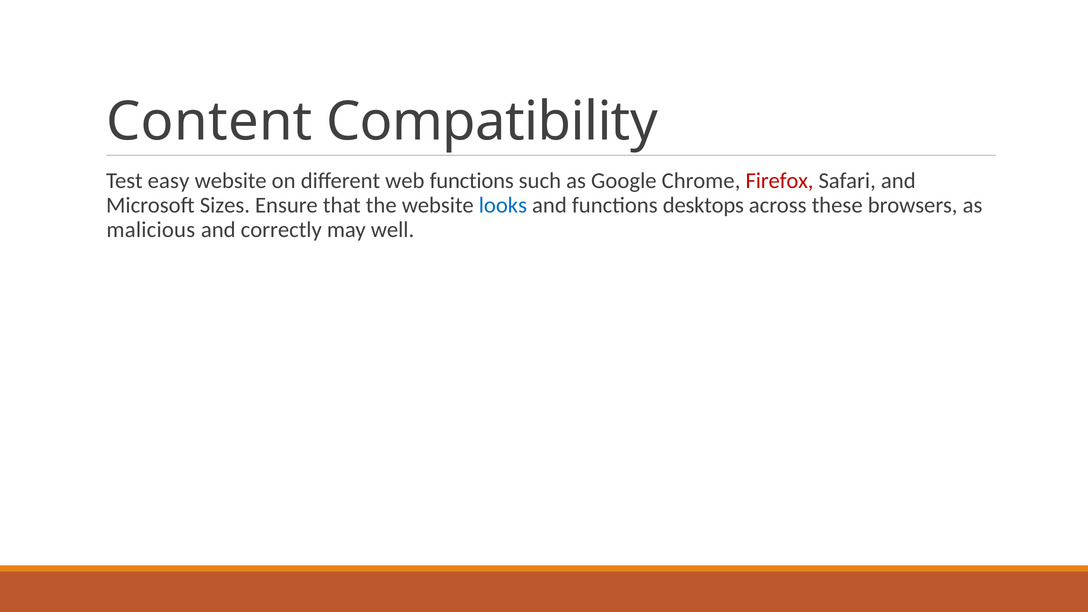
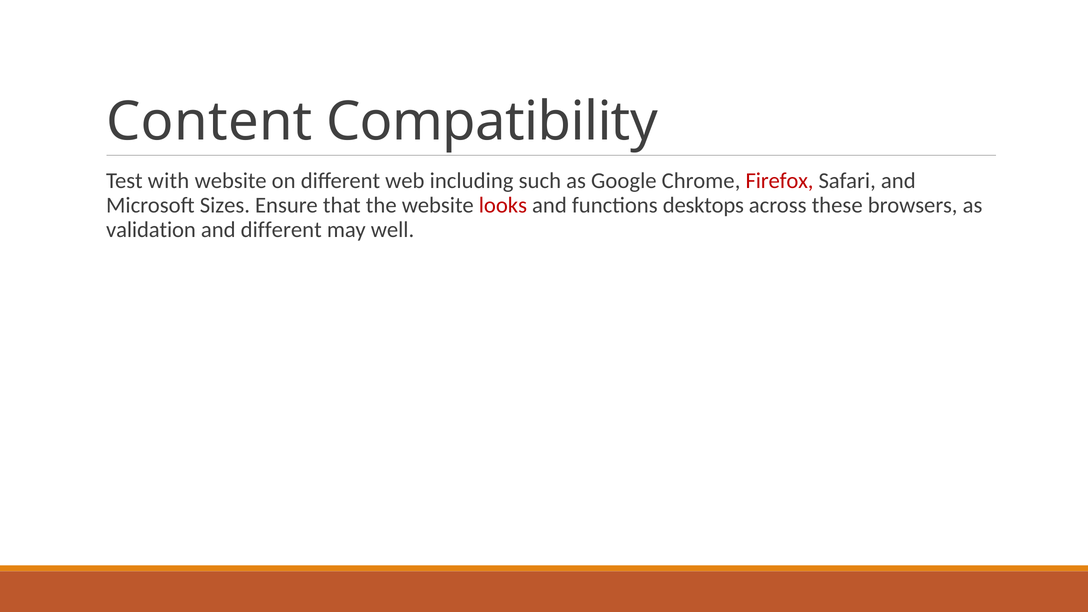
easy: easy -> with
web functions: functions -> including
looks colour: blue -> red
malicious: malicious -> validation
and correctly: correctly -> different
